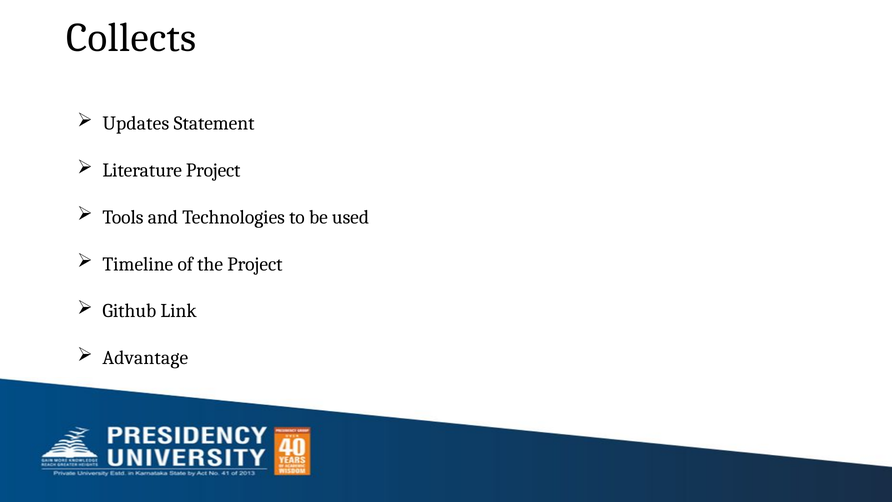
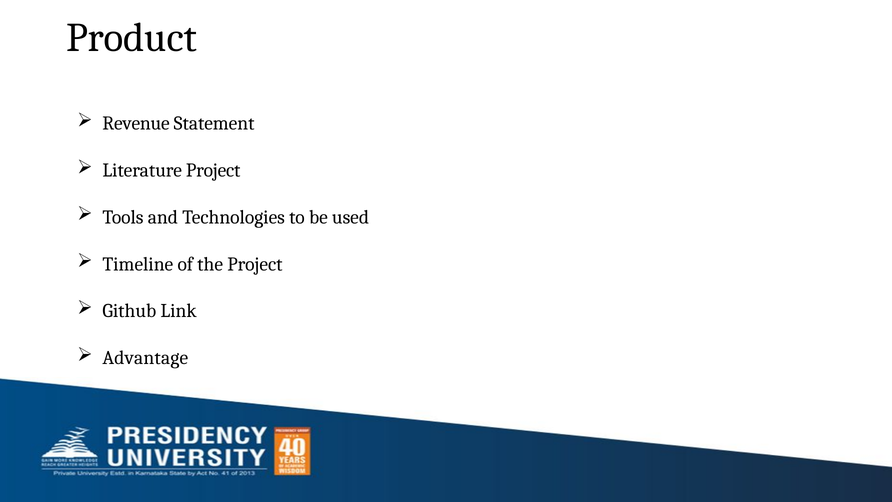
Collects: Collects -> Product
Updates: Updates -> Revenue
